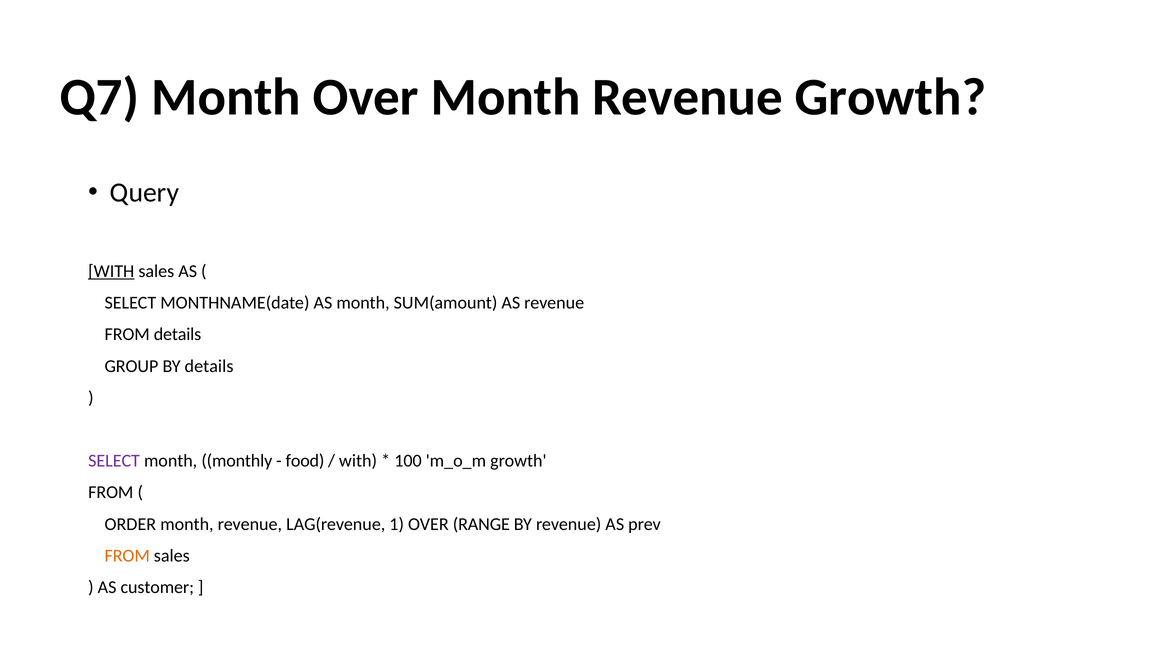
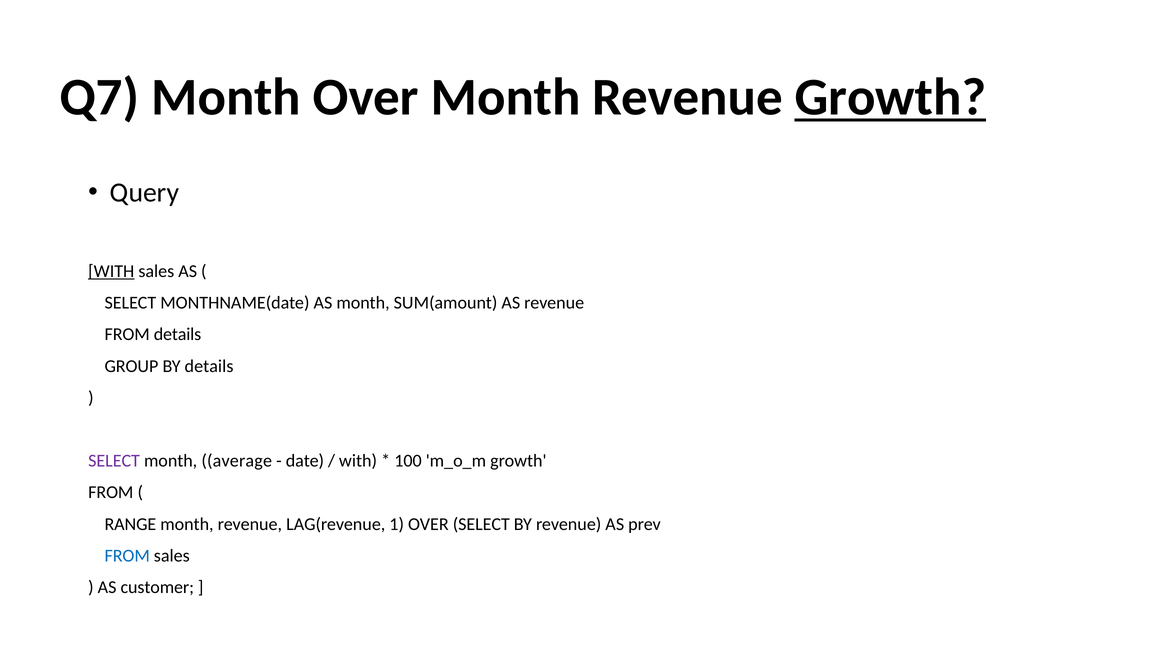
Growth at (890, 97) underline: none -> present
monthly: monthly -> average
food: food -> date
ORDER: ORDER -> RANGE
OVER RANGE: RANGE -> SELECT
FROM at (127, 556) colour: orange -> blue
